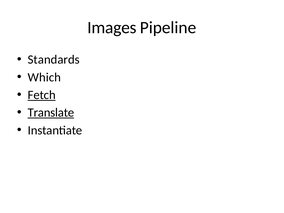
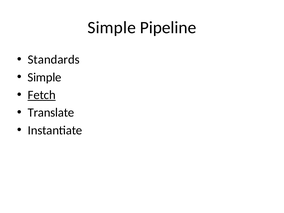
Images at (112, 27): Images -> Simple
Which at (44, 77): Which -> Simple
Translate underline: present -> none
